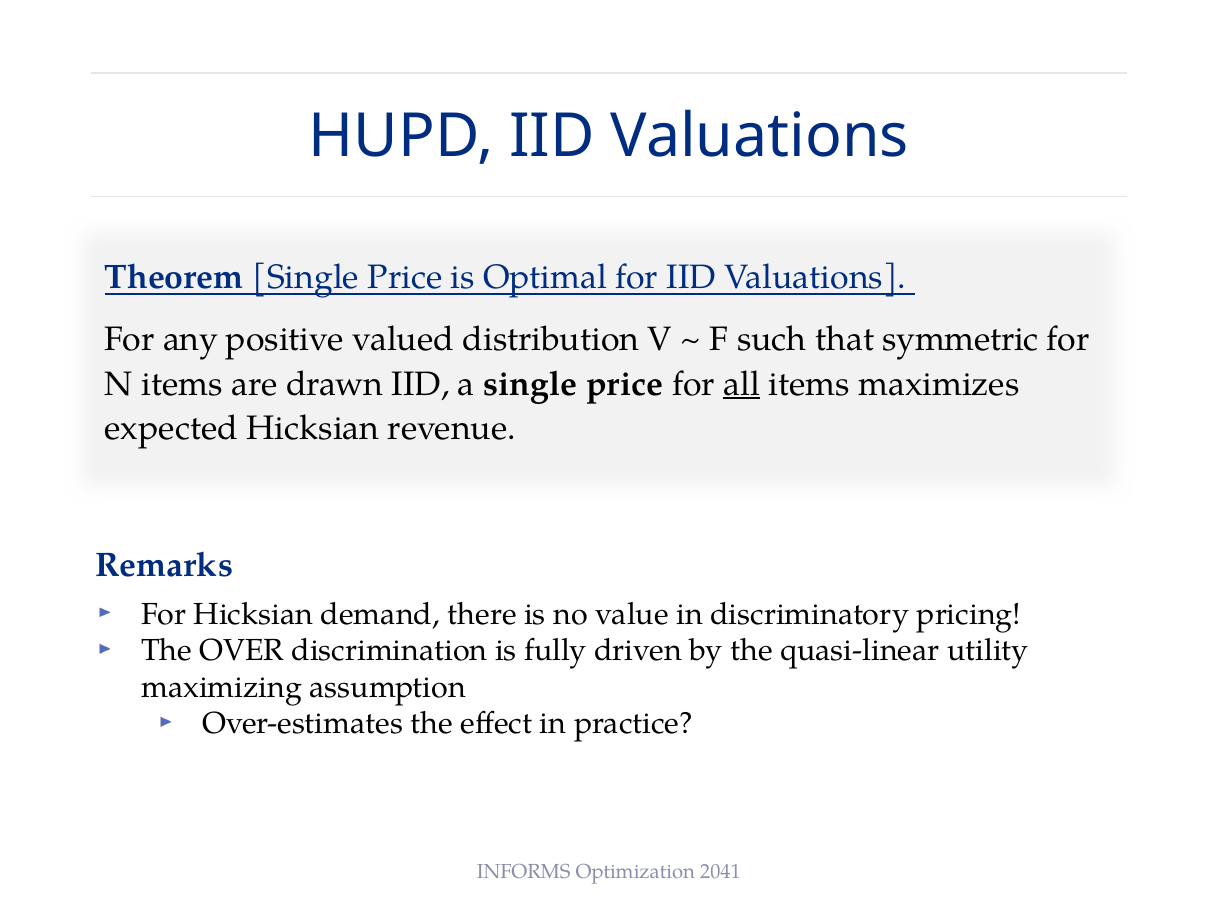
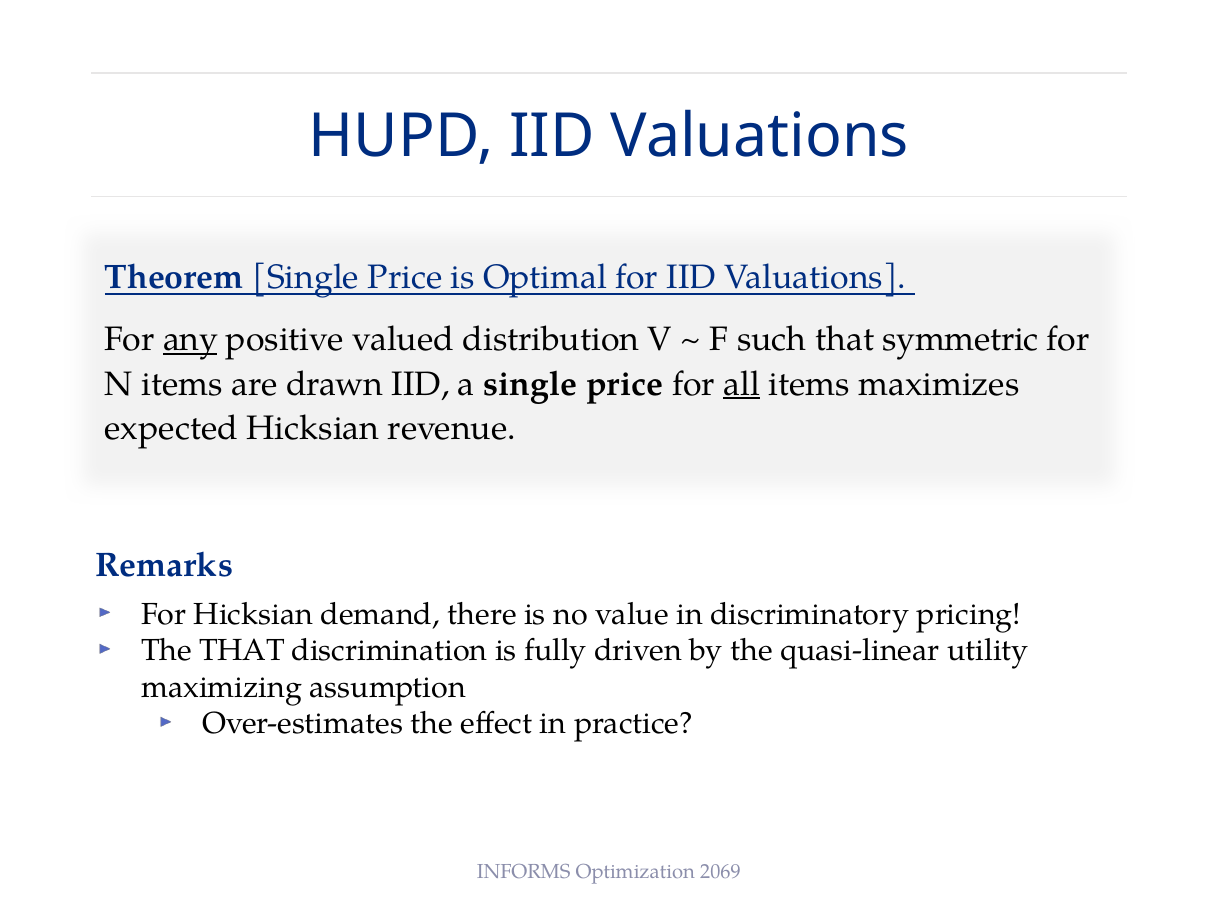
any underline: none -> present
The OVER: OVER -> THAT
2041: 2041 -> 2069
